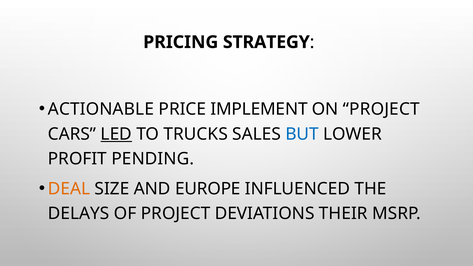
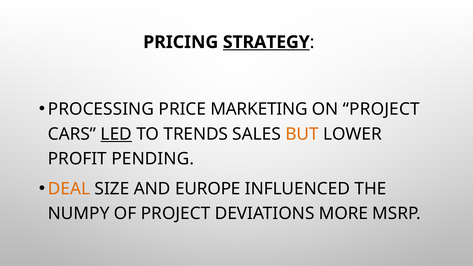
STRATEGY underline: none -> present
ACTIONABLE: ACTIONABLE -> PROCESSING
IMPLEMENT: IMPLEMENT -> MARKETING
TRUCKS: TRUCKS -> TRENDS
BUT colour: blue -> orange
DELAYS: DELAYS -> NUMPY
THEIR: THEIR -> MORE
